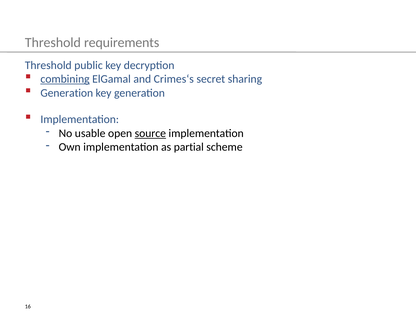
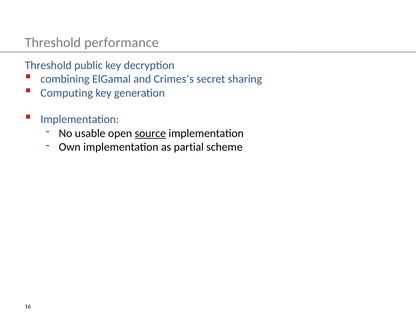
requirements: requirements -> performance
combining underline: present -> none
Generation at (67, 93): Generation -> Computing
